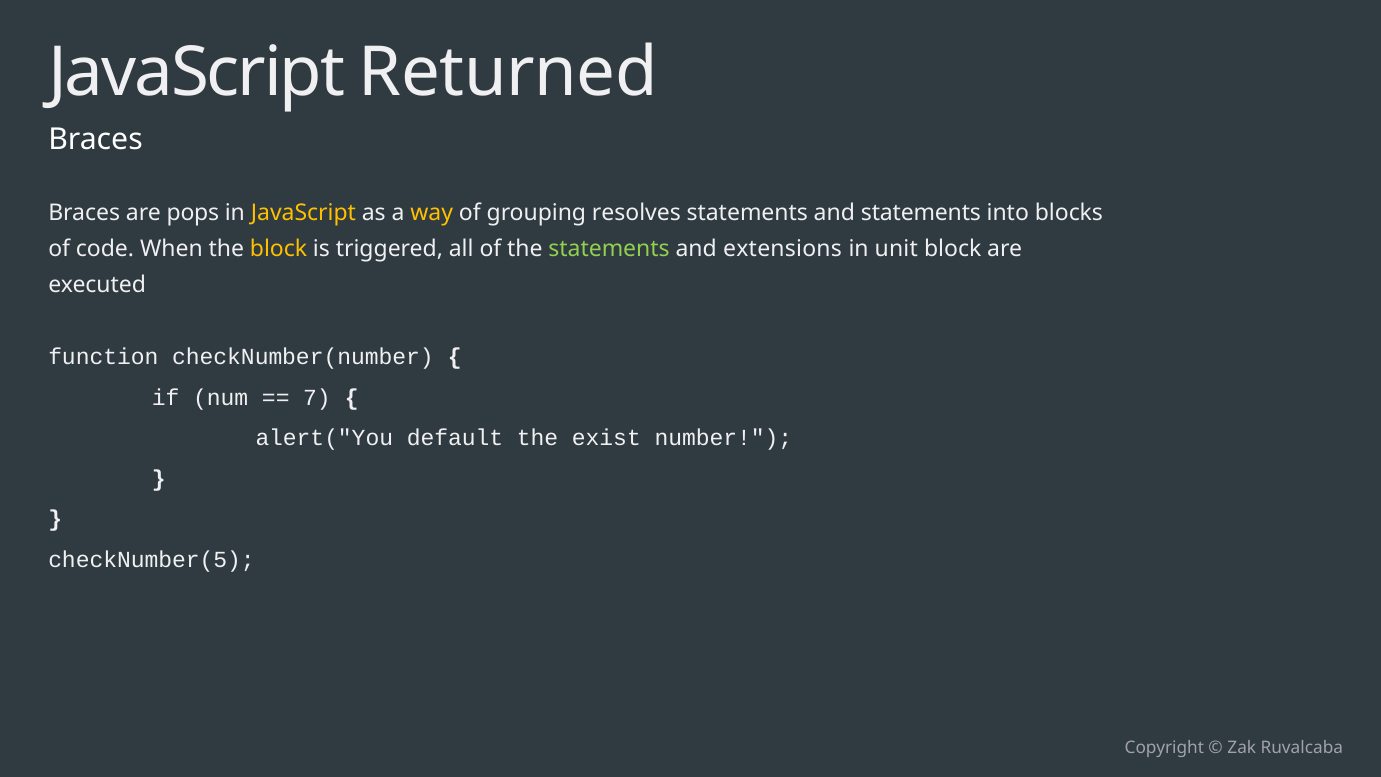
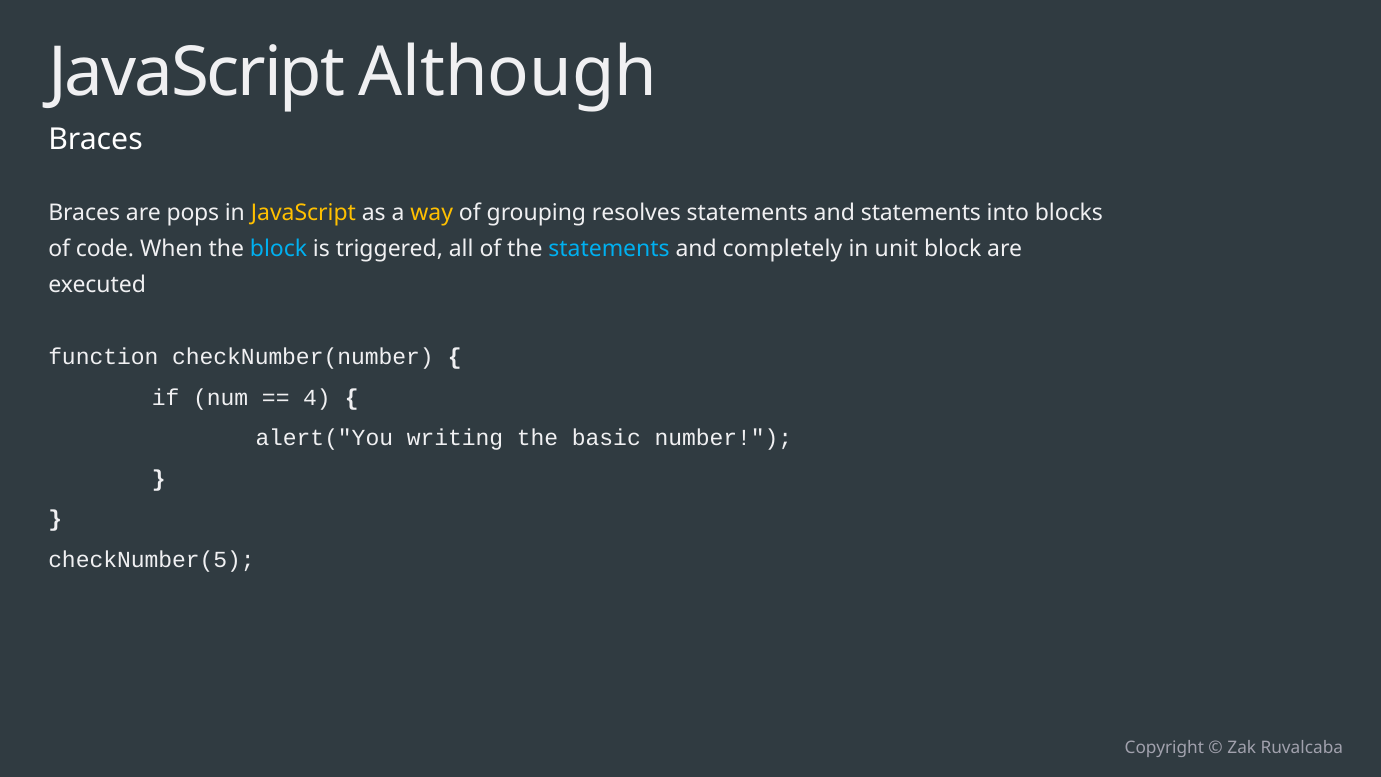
Returned: Returned -> Although
block at (279, 249) colour: yellow -> light blue
statements at (609, 249) colour: light green -> light blue
extensions: extensions -> completely
7: 7 -> 4
default: default -> writing
exist: exist -> basic
